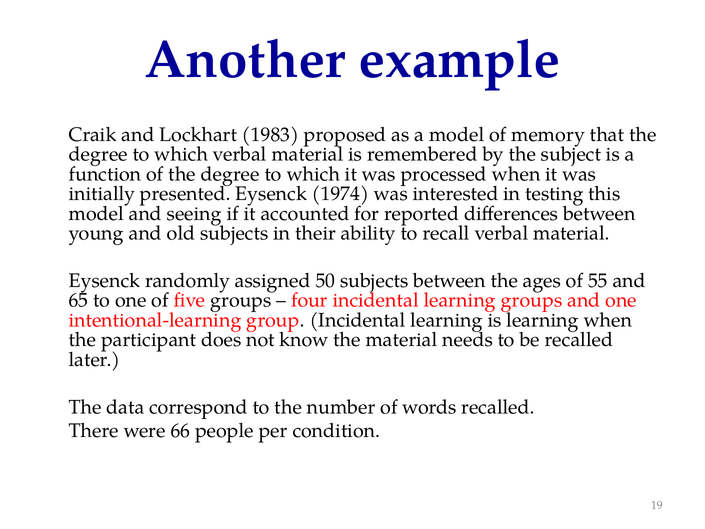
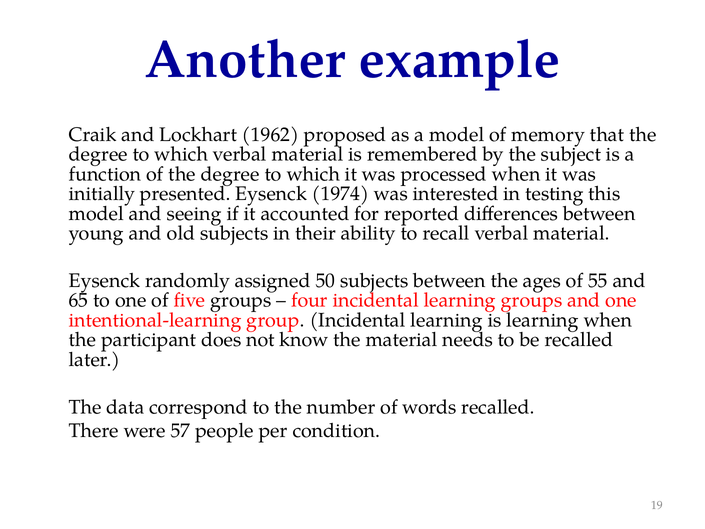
1983: 1983 -> 1962
66: 66 -> 57
